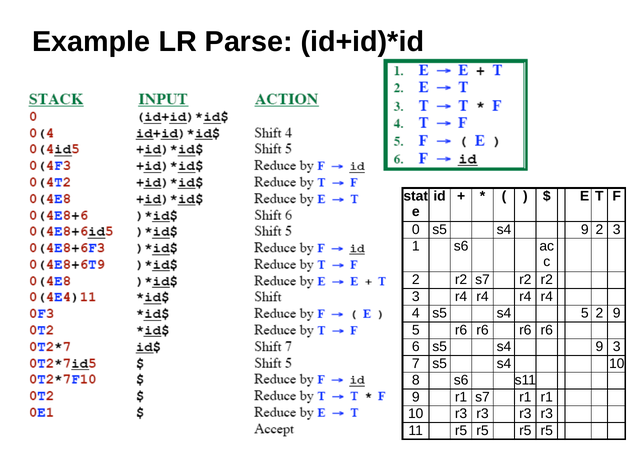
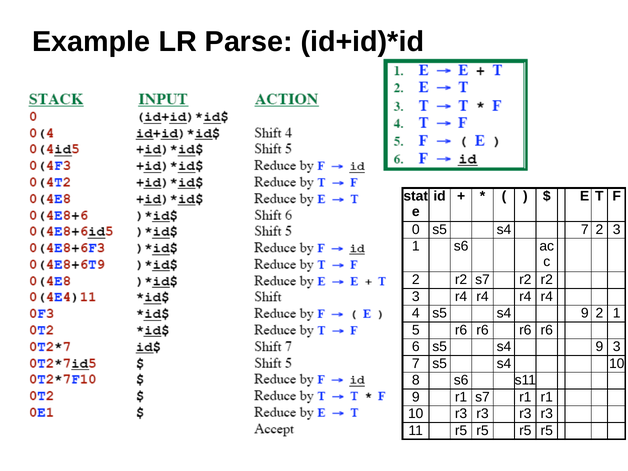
0 s5 s4 9: 9 -> 7
4 s5 s4 5: 5 -> 9
2 9: 9 -> 1
